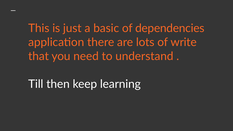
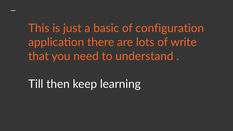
dependencies: dependencies -> configuration
